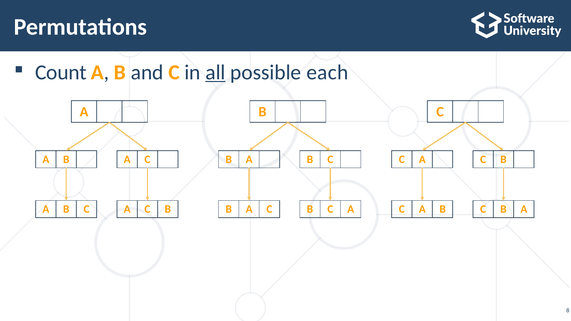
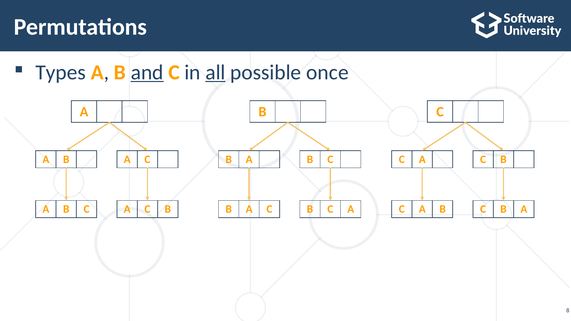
Count: Count -> Types
and underline: none -> present
each: each -> once
